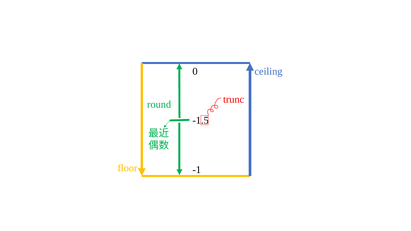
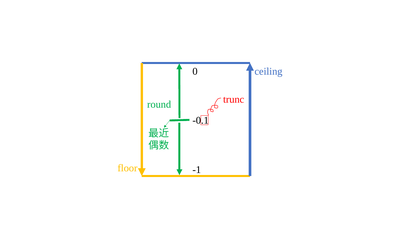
-1.5: -1.5 -> -0.1
